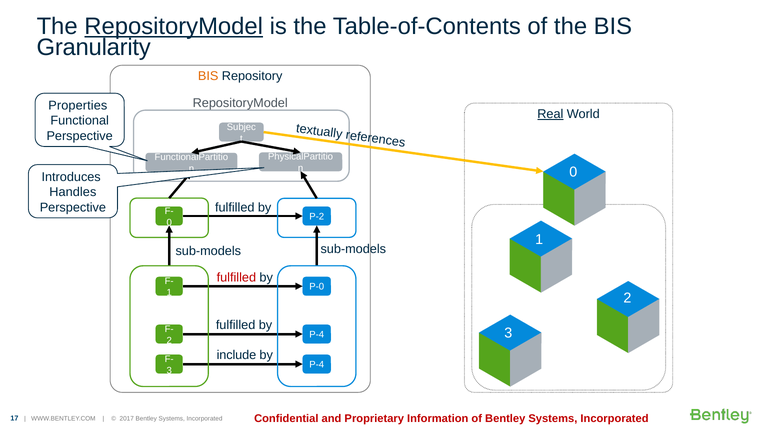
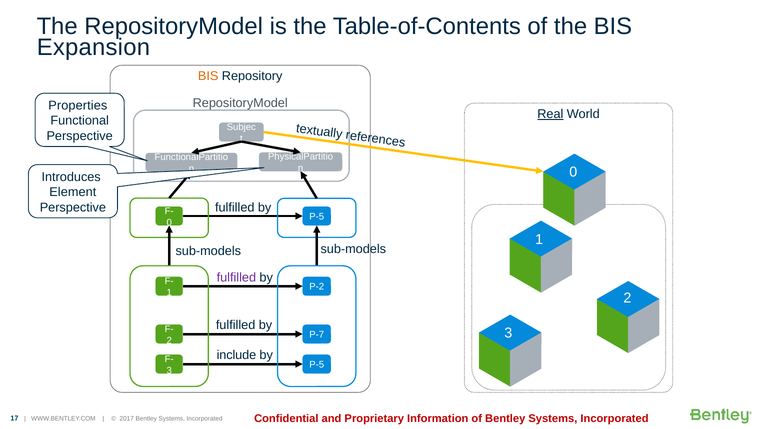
RepositoryModel at (174, 27) underline: present -> none
Granularity: Granularity -> Expansion
Handles: Handles -> Element
P-2 at (317, 217): P-2 -> P-5
fulfilled at (236, 277) colour: red -> purple
P-0: P-0 -> P-2
P-4 at (317, 335): P-4 -> P-7
P-4 at (317, 365): P-4 -> P-5
